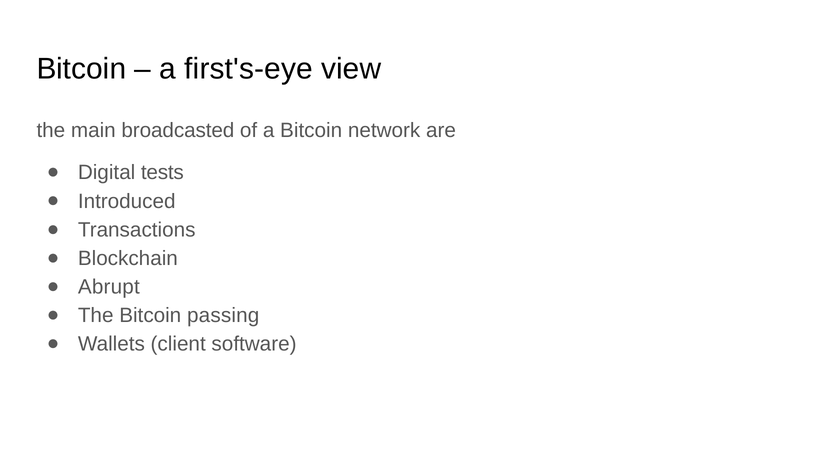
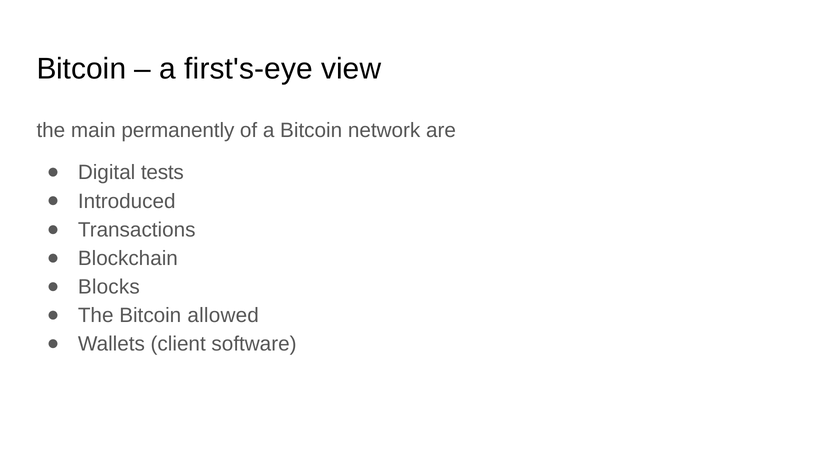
broadcasted: broadcasted -> permanently
Abrupt: Abrupt -> Blocks
passing: passing -> allowed
